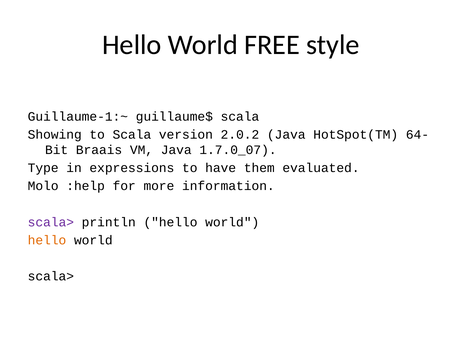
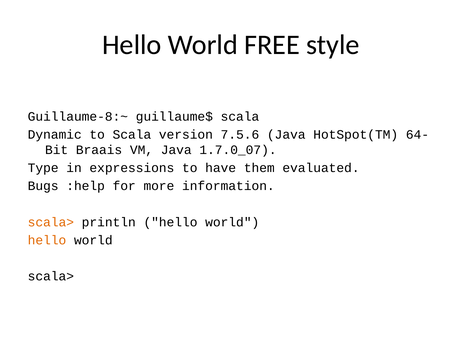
Guillaume-1:~: Guillaume-1:~ -> Guillaume-8:~
Showing: Showing -> Dynamic
2.0.2: 2.0.2 -> 7.5.6
Molo: Molo -> Bugs
scala> at (51, 222) colour: purple -> orange
